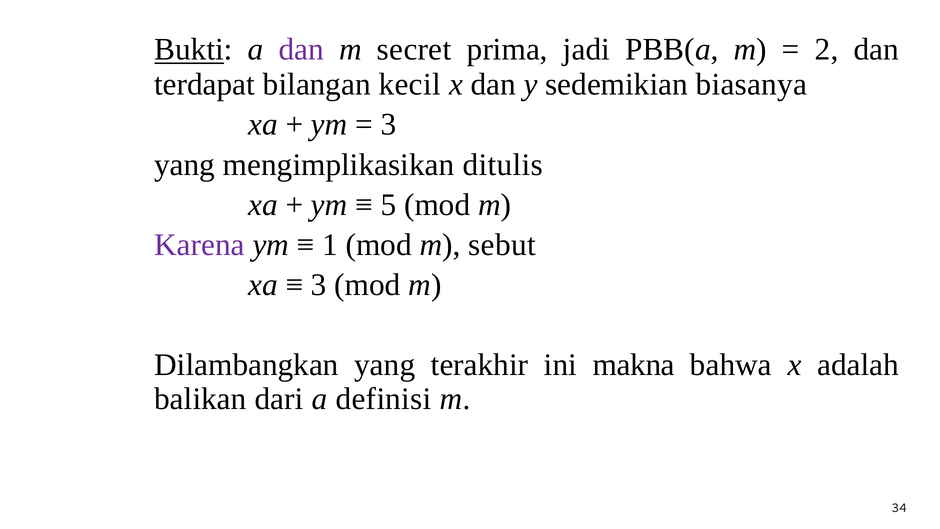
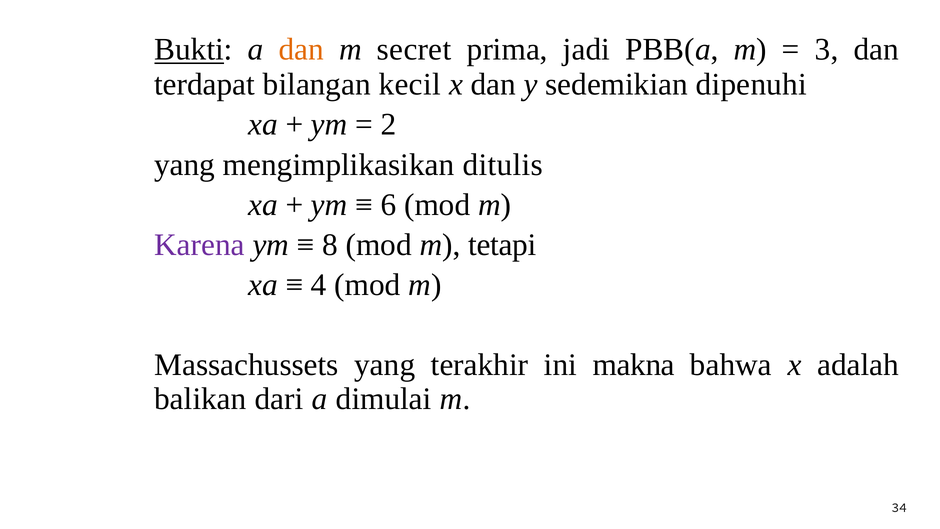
dan at (301, 49) colour: purple -> orange
2: 2 -> 3
biasanya: biasanya -> dipenuhi
3 at (388, 125): 3 -> 2
5: 5 -> 6
1: 1 -> 8
sebut: sebut -> tetapi
3 at (319, 285): 3 -> 4
Dilambangkan: Dilambangkan -> Massachussets
definisi: definisi -> dimulai
